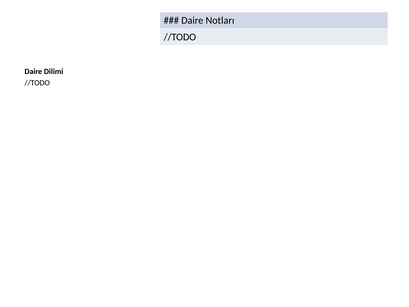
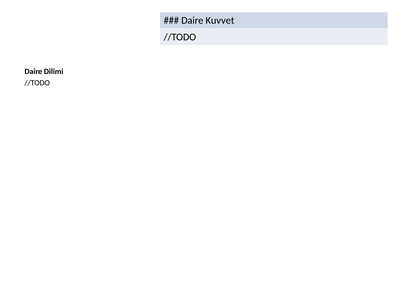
Notları: Notları -> Kuvvet
